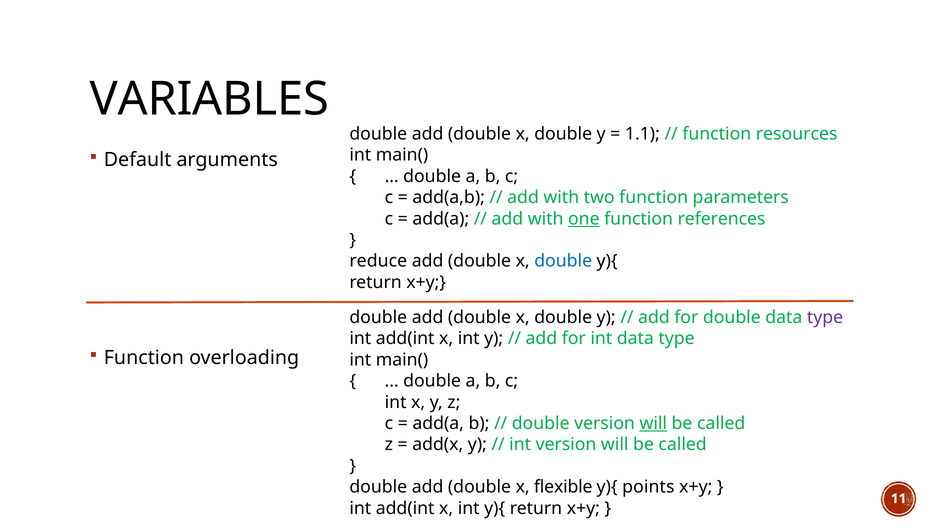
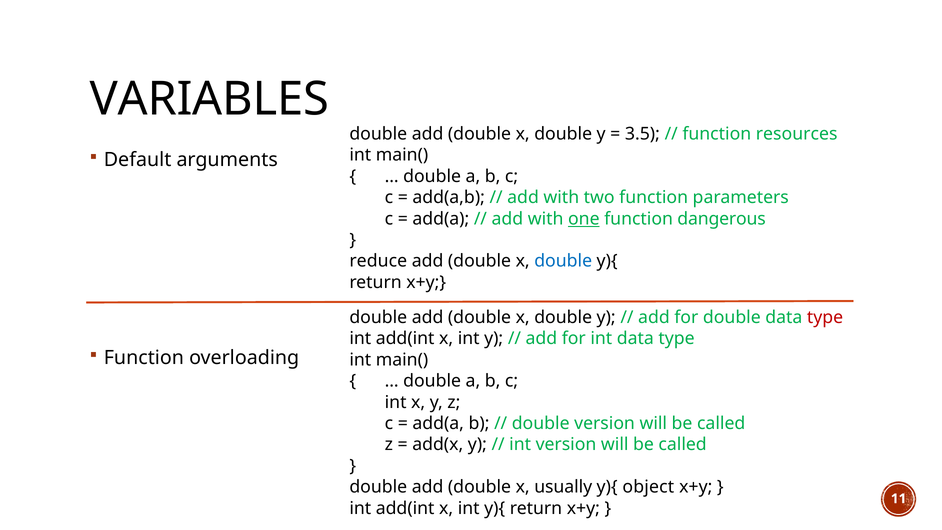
1.1: 1.1 -> 3.5
references: references -> dangerous
type at (825, 317) colour: purple -> red
will at (653, 423) underline: present -> none
flexible: flexible -> usually
points: points -> object
